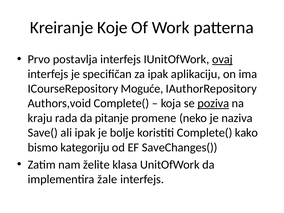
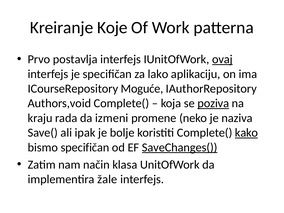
za ipak: ipak -> lako
pitanje: pitanje -> izmeni
kako underline: none -> present
bismo kategoriju: kategoriju -> specifičan
SaveChanges( underline: none -> present
želite: želite -> način
